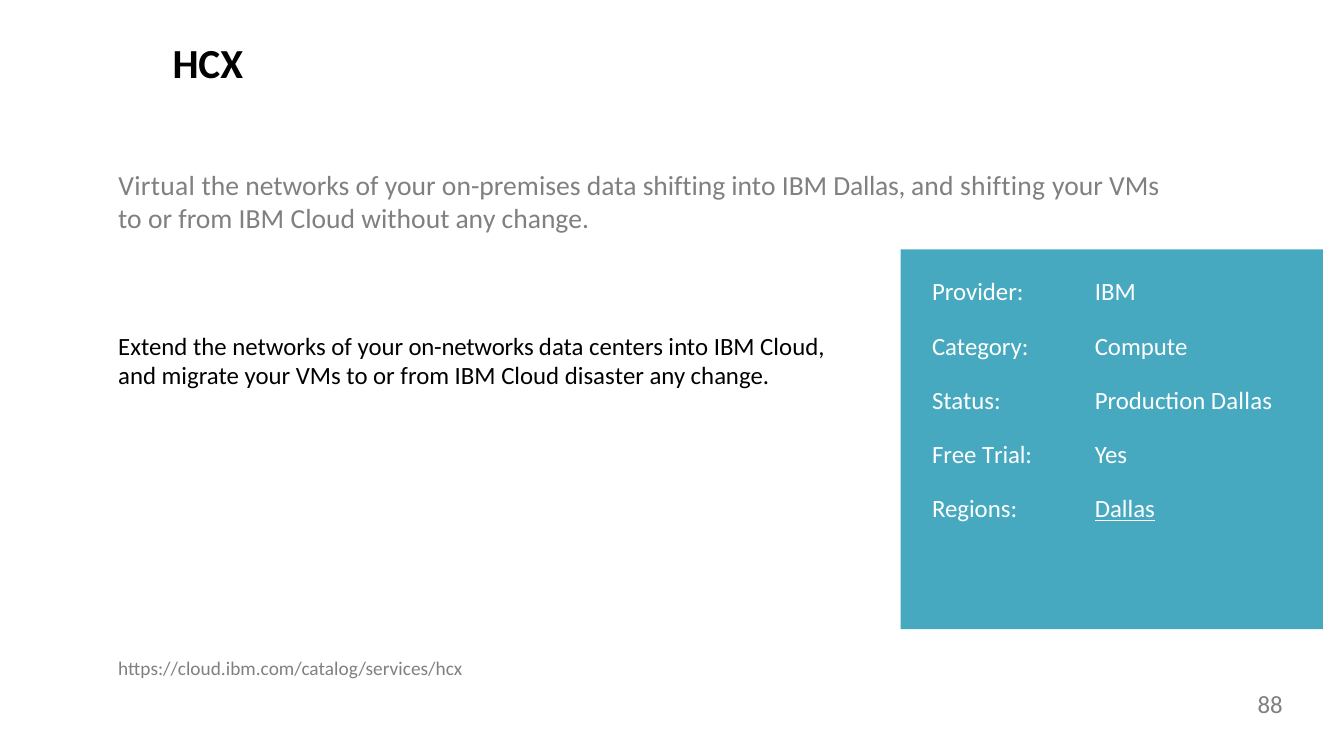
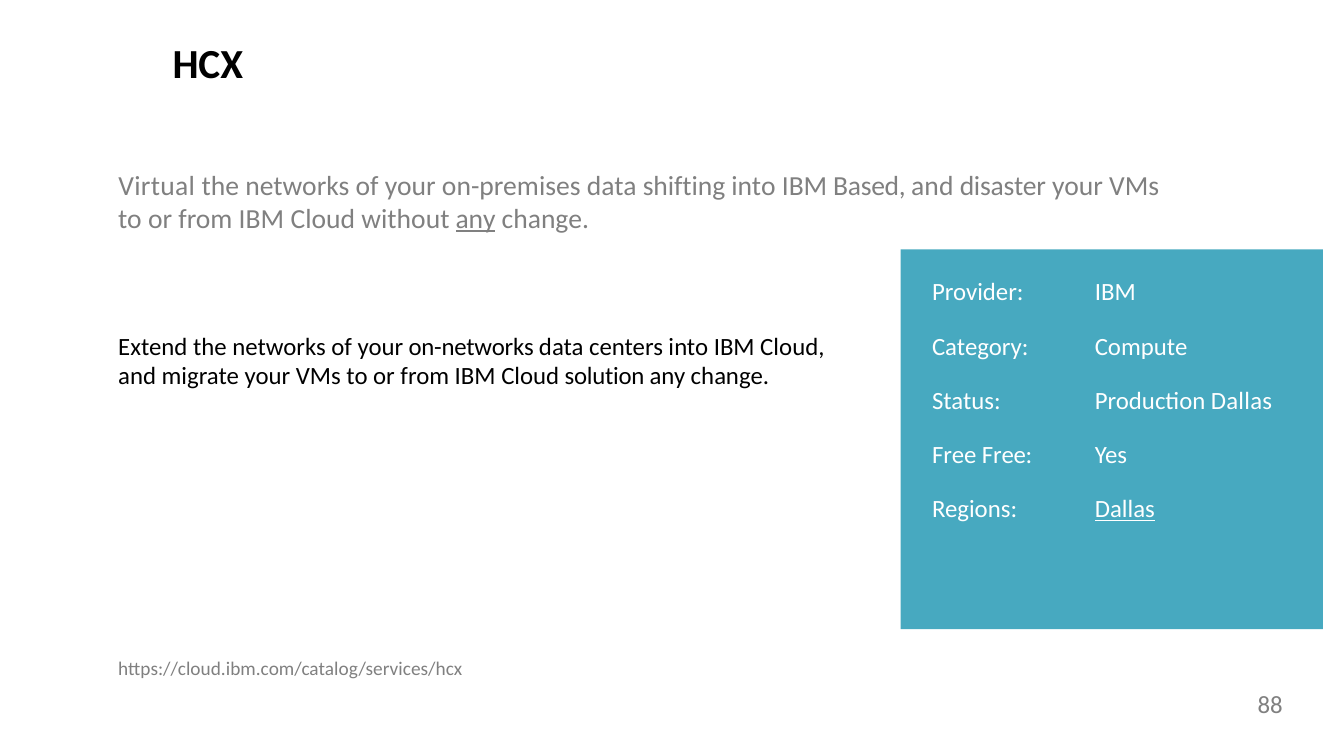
IBM Dallas: Dallas -> Based
and shifting: shifting -> disaster
any at (476, 219) underline: none -> present
disaster: disaster -> solution
Free Trial: Trial -> Free
